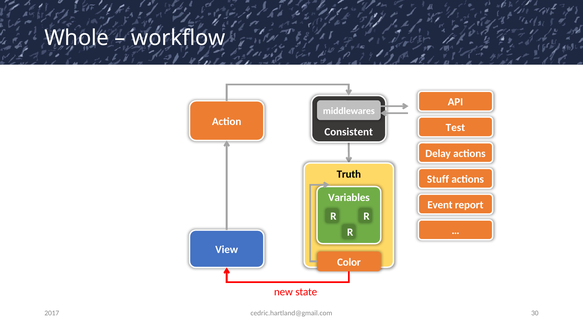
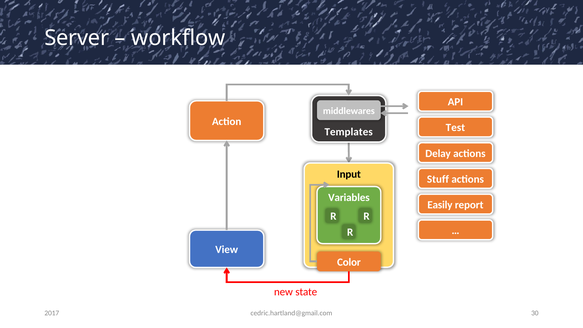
Whole: Whole -> Server
Consistent: Consistent -> Templates
Truth: Truth -> Input
Event: Event -> Easily
